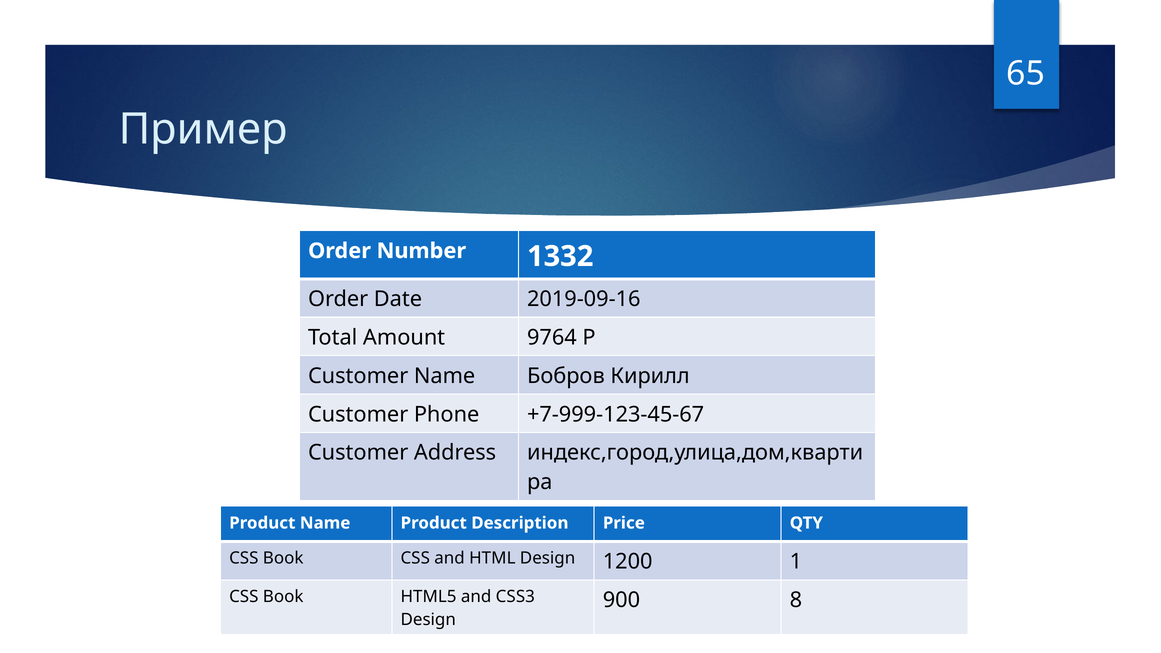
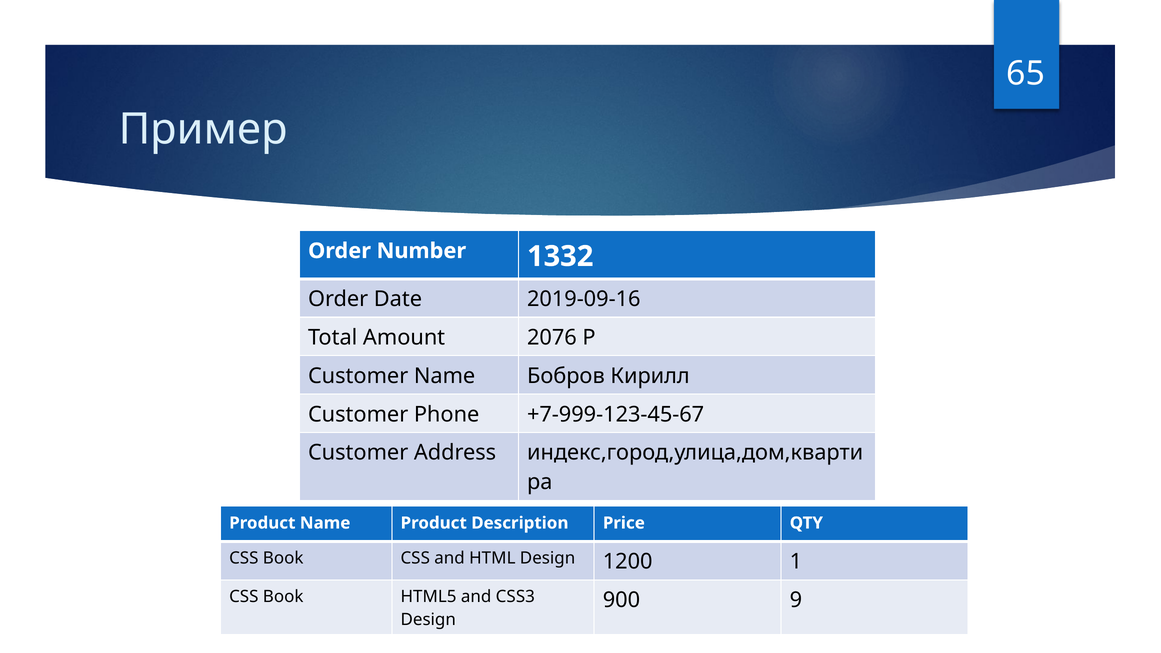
9764: 9764 -> 2076
8: 8 -> 9
